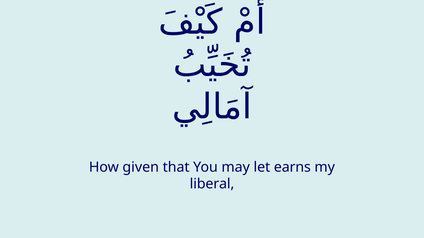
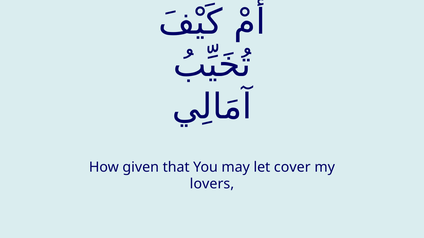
earns: earns -> cover
liberal: liberal -> lovers
